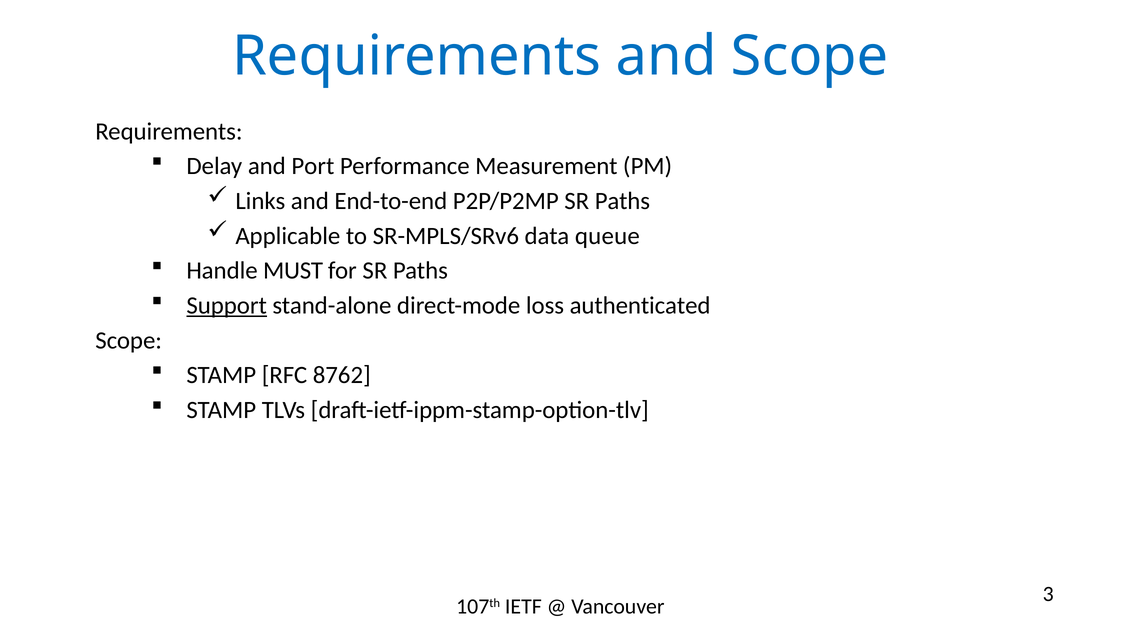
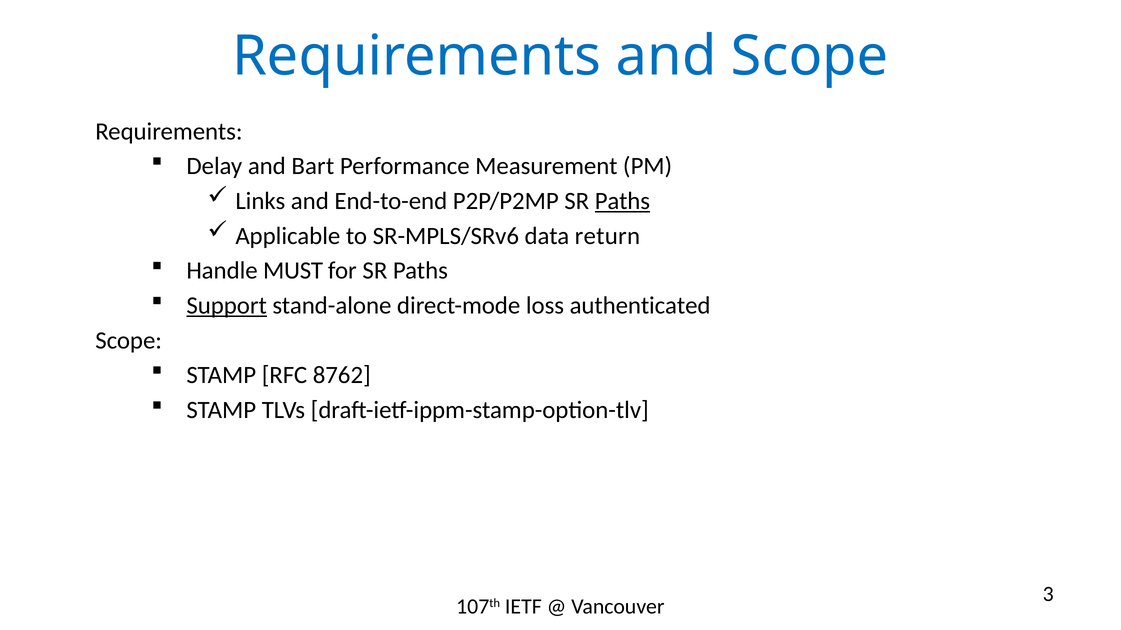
Port: Port -> Bart
Paths at (622, 201) underline: none -> present
queue: queue -> return
